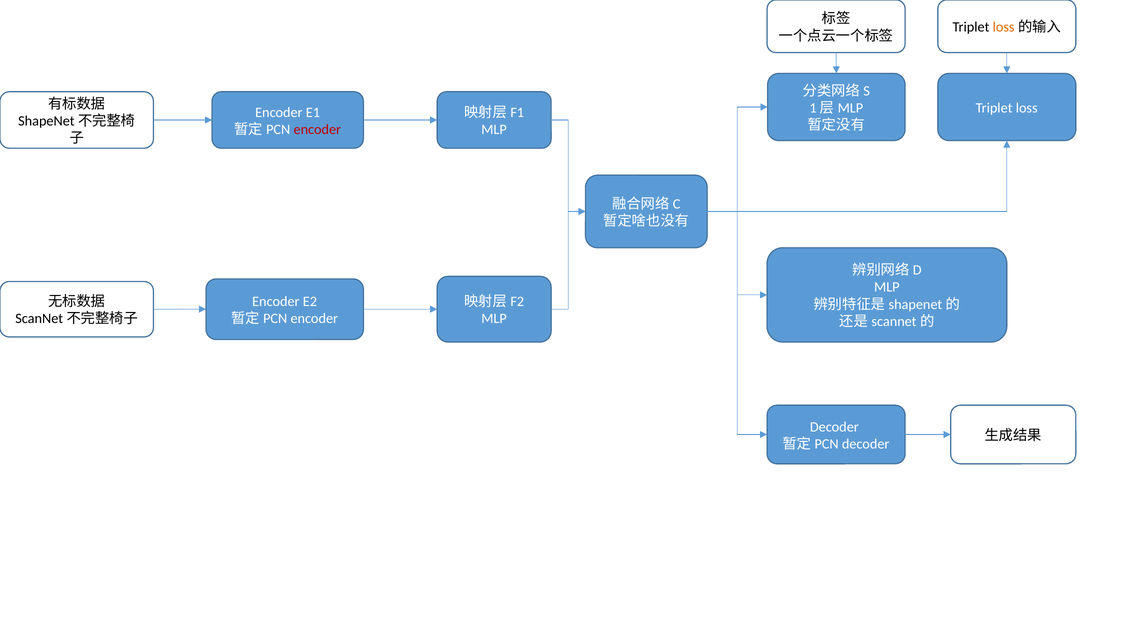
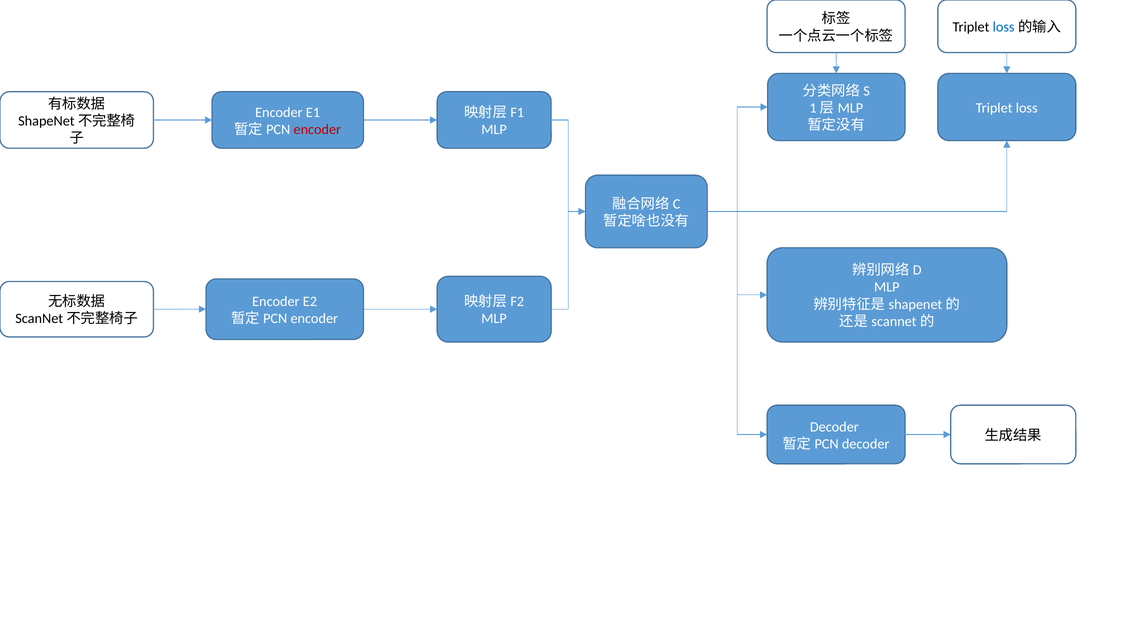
loss at (1004, 27) colour: orange -> blue
